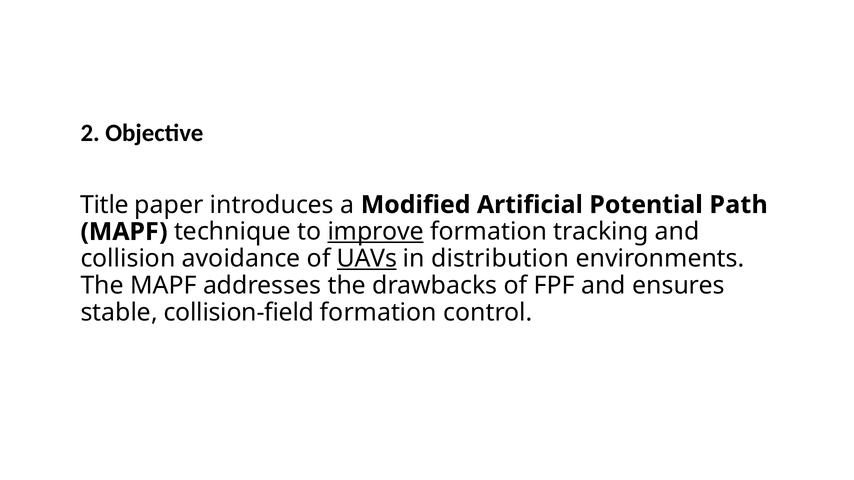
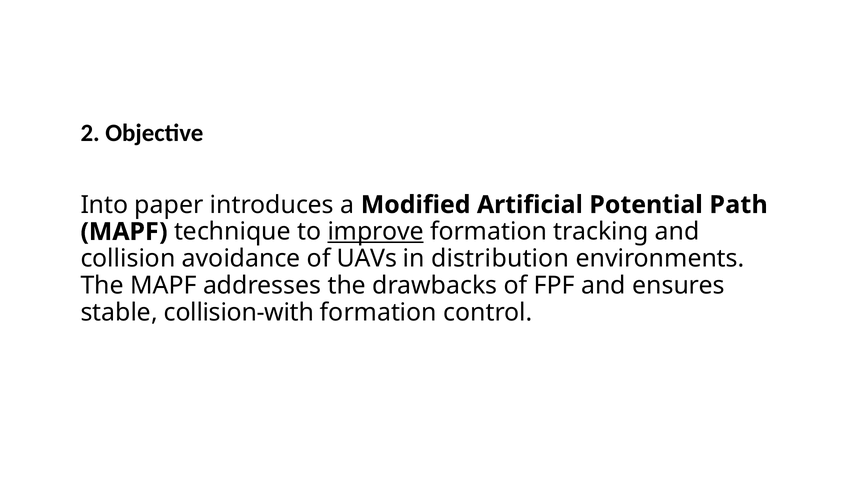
Title: Title -> Into
UAVs underline: present -> none
collision-field: collision-field -> collision-with
